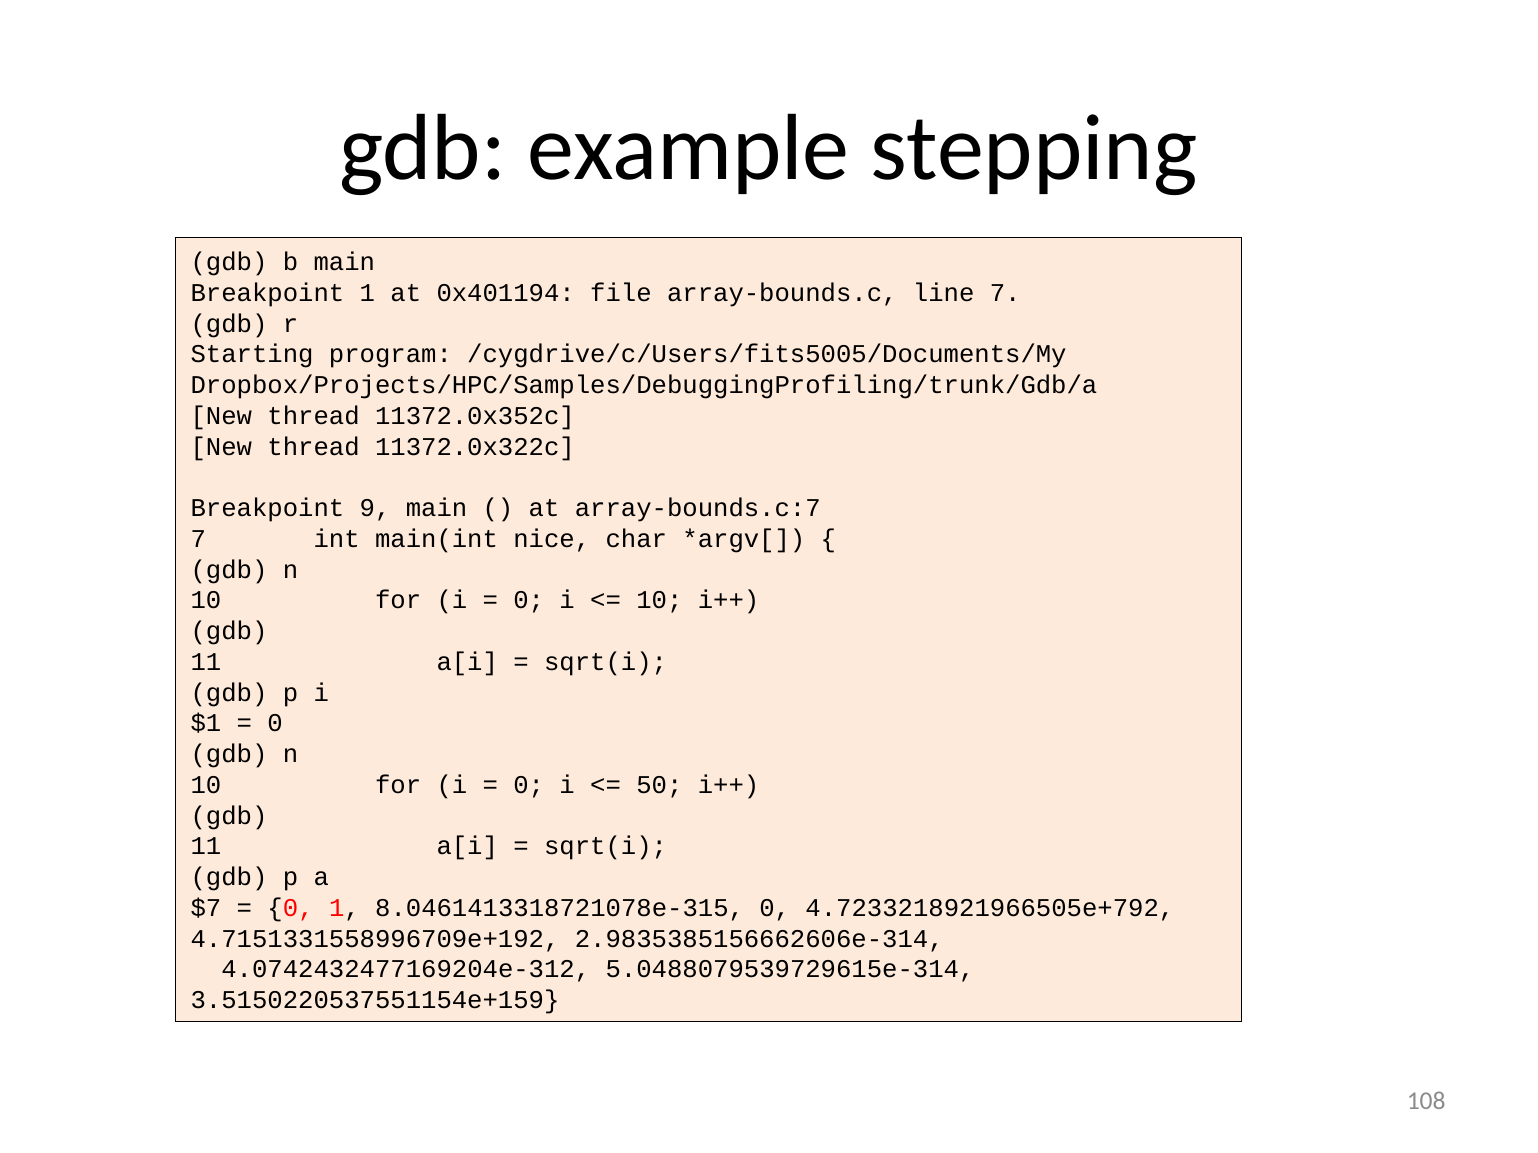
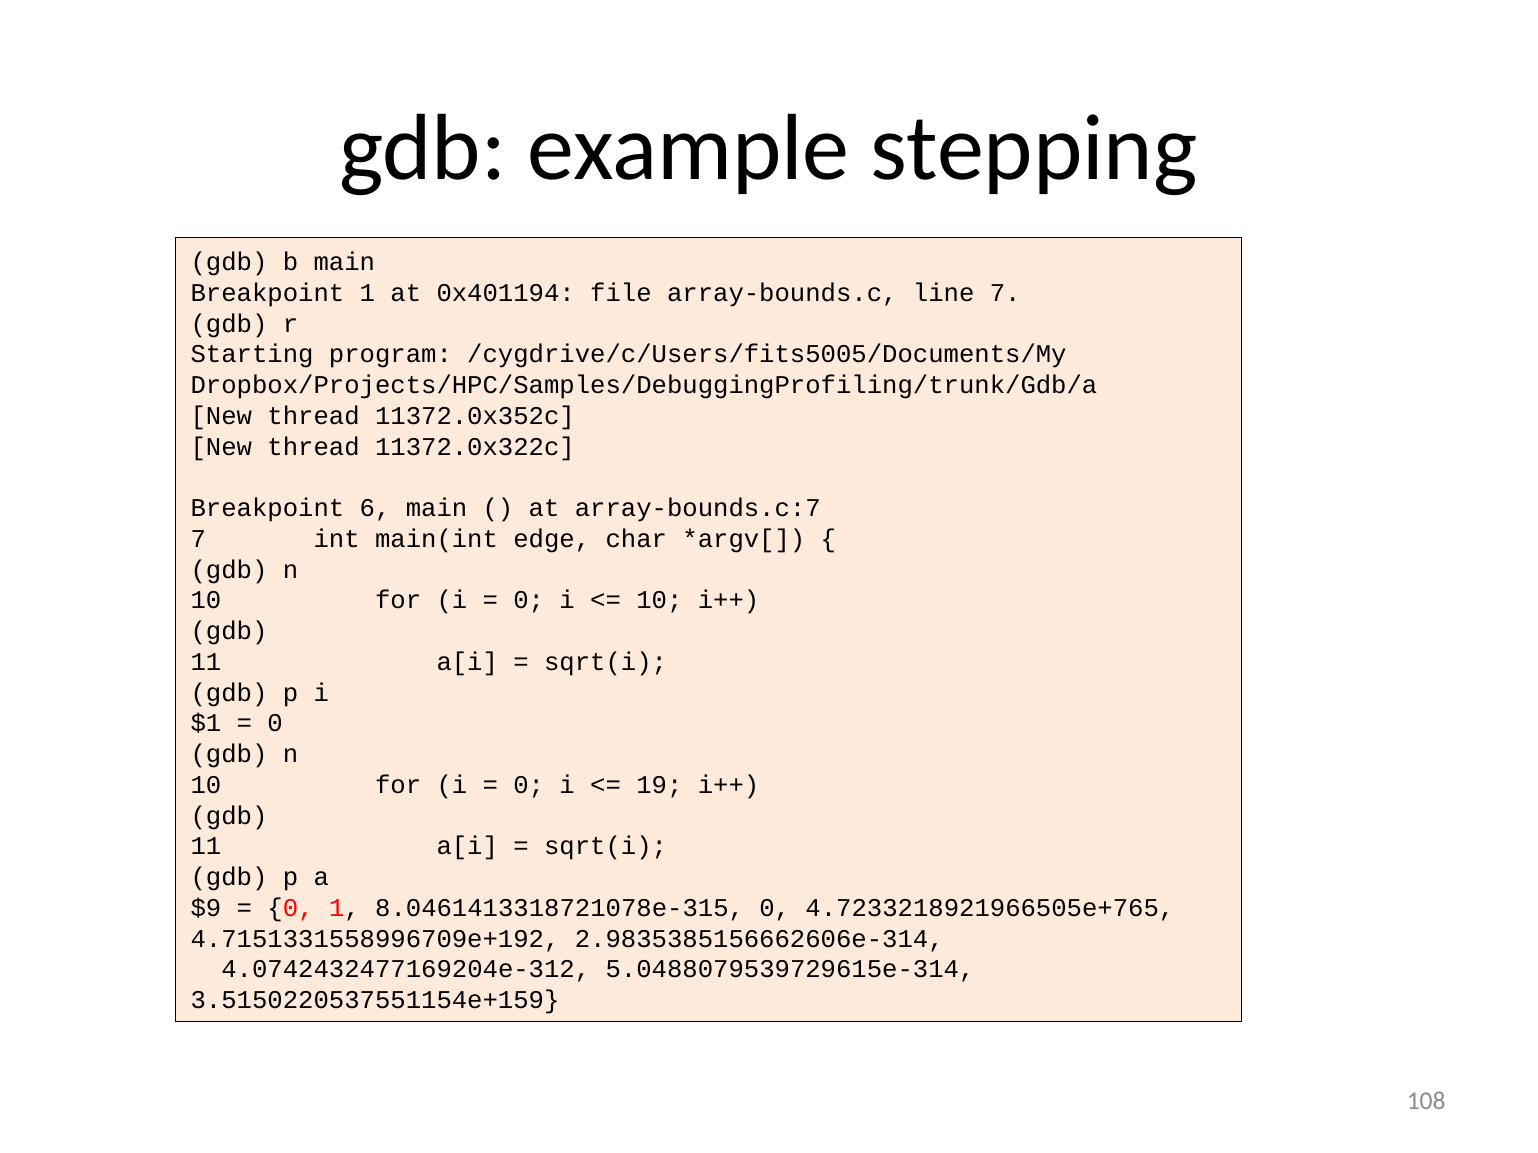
9: 9 -> 6
nice: nice -> edge
50: 50 -> 19
$7: $7 -> $9
4.7233218921966505e+792: 4.7233218921966505e+792 -> 4.7233218921966505e+765
